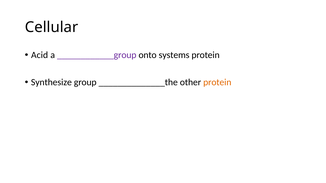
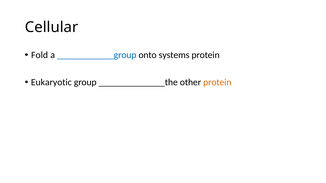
Acid: Acid -> Fold
____________group colour: purple -> blue
Synthesize: Synthesize -> Eukaryotic
